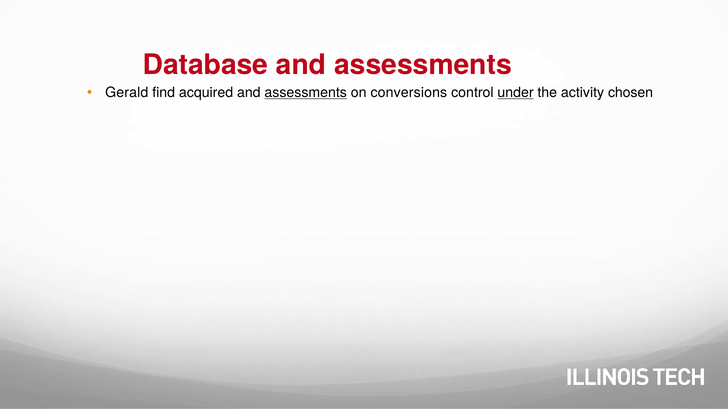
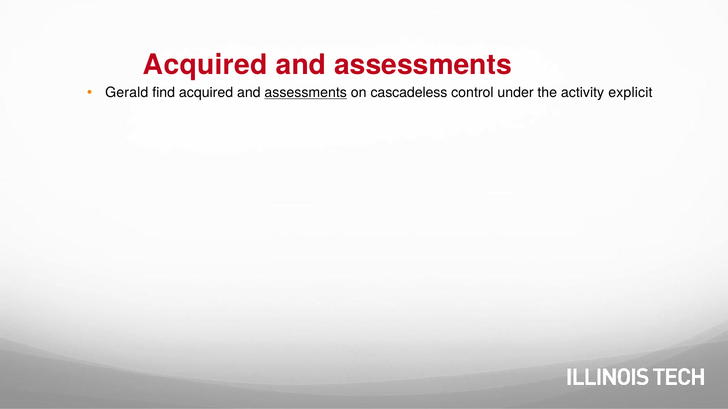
Database at (205, 65): Database -> Acquired
conversions: conversions -> cascadeless
under underline: present -> none
chosen: chosen -> explicit
